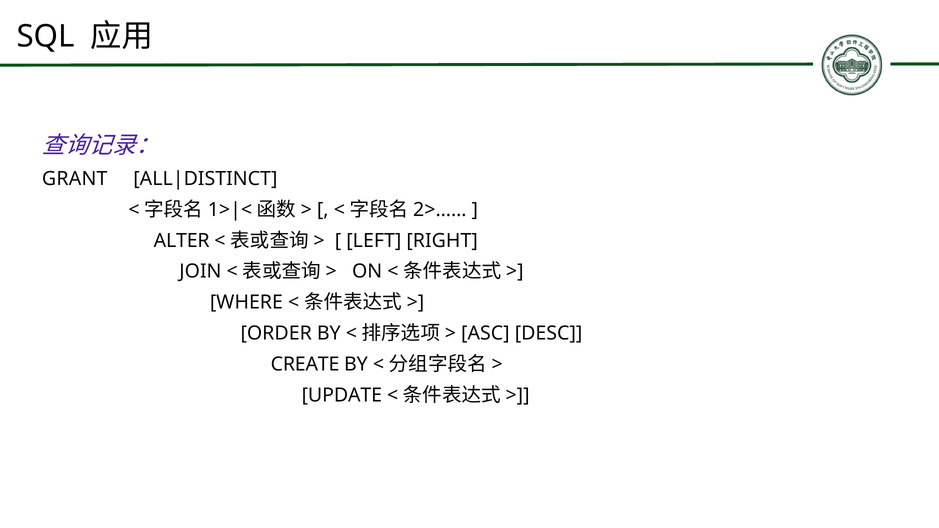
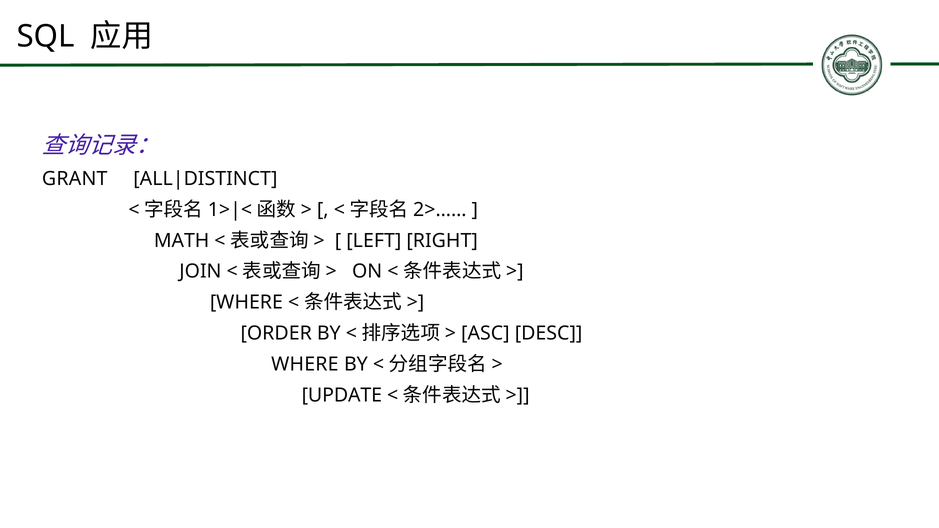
ALTER: ALTER -> MATH
CREATE at (305, 364): CREATE -> WHERE
